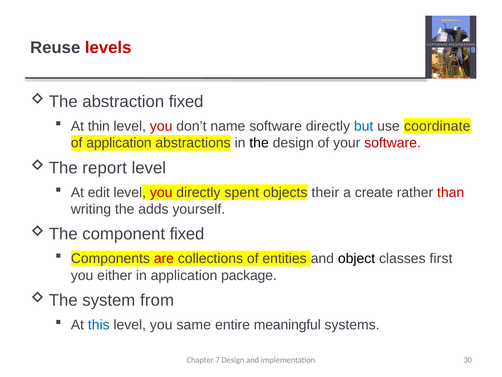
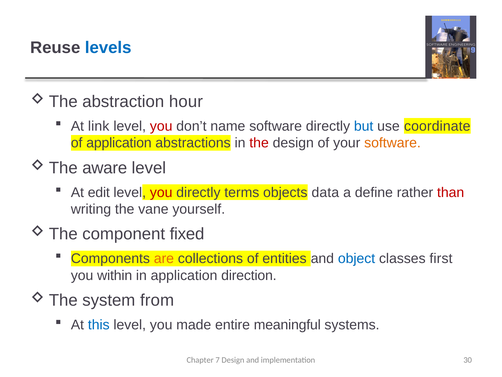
levels colour: red -> blue
abstraction fixed: fixed -> hour
thin: thin -> link
the at (259, 143) colour: black -> red
software at (392, 143) colour: red -> orange
report: report -> aware
spent: spent -> terms
their: their -> data
create: create -> define
adds: adds -> vane
are colour: red -> orange
object colour: black -> blue
either: either -> within
package: package -> direction
same: same -> made
